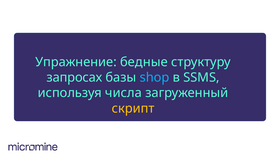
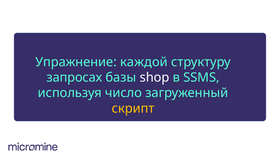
бедные: бедные -> каждой
shop colour: light blue -> white
числа: числа -> число
